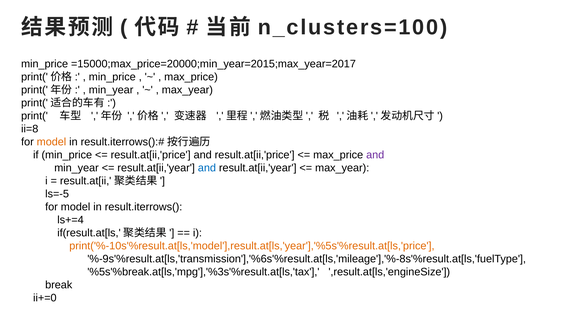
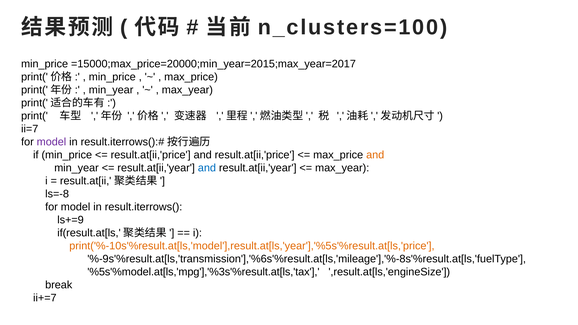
ii=8: ii=8 -> ii=7
model at (51, 142) colour: orange -> purple
and at (375, 155) colour: purple -> orange
ls=-5: ls=-5 -> ls=-8
ls+=4: ls+=4 -> ls+=9
%5s'%break.at[ls,'mpg'],'%3s'%result.at[ls,'tax: %5s'%break.at[ls,'mpg'],'%3s'%result.at[ls,'tax -> %5s'%model.at[ls,'mpg'],'%3s'%result.at[ls,'tax
ii+=0: ii+=0 -> ii+=7
